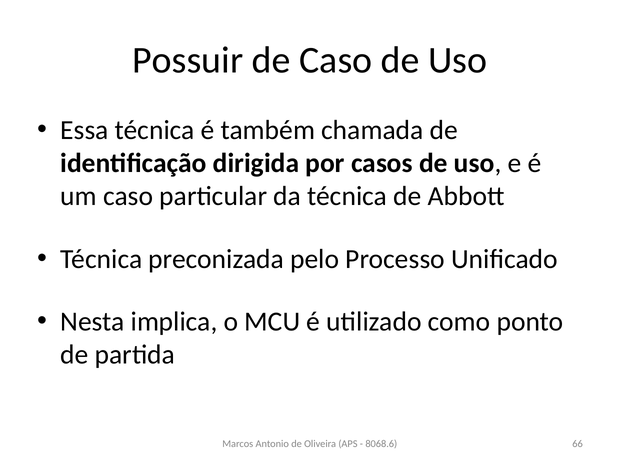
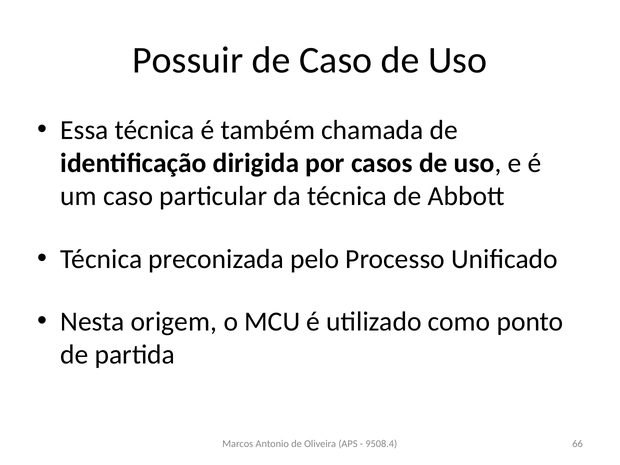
implica: implica -> origem
8068.6: 8068.6 -> 9508.4
